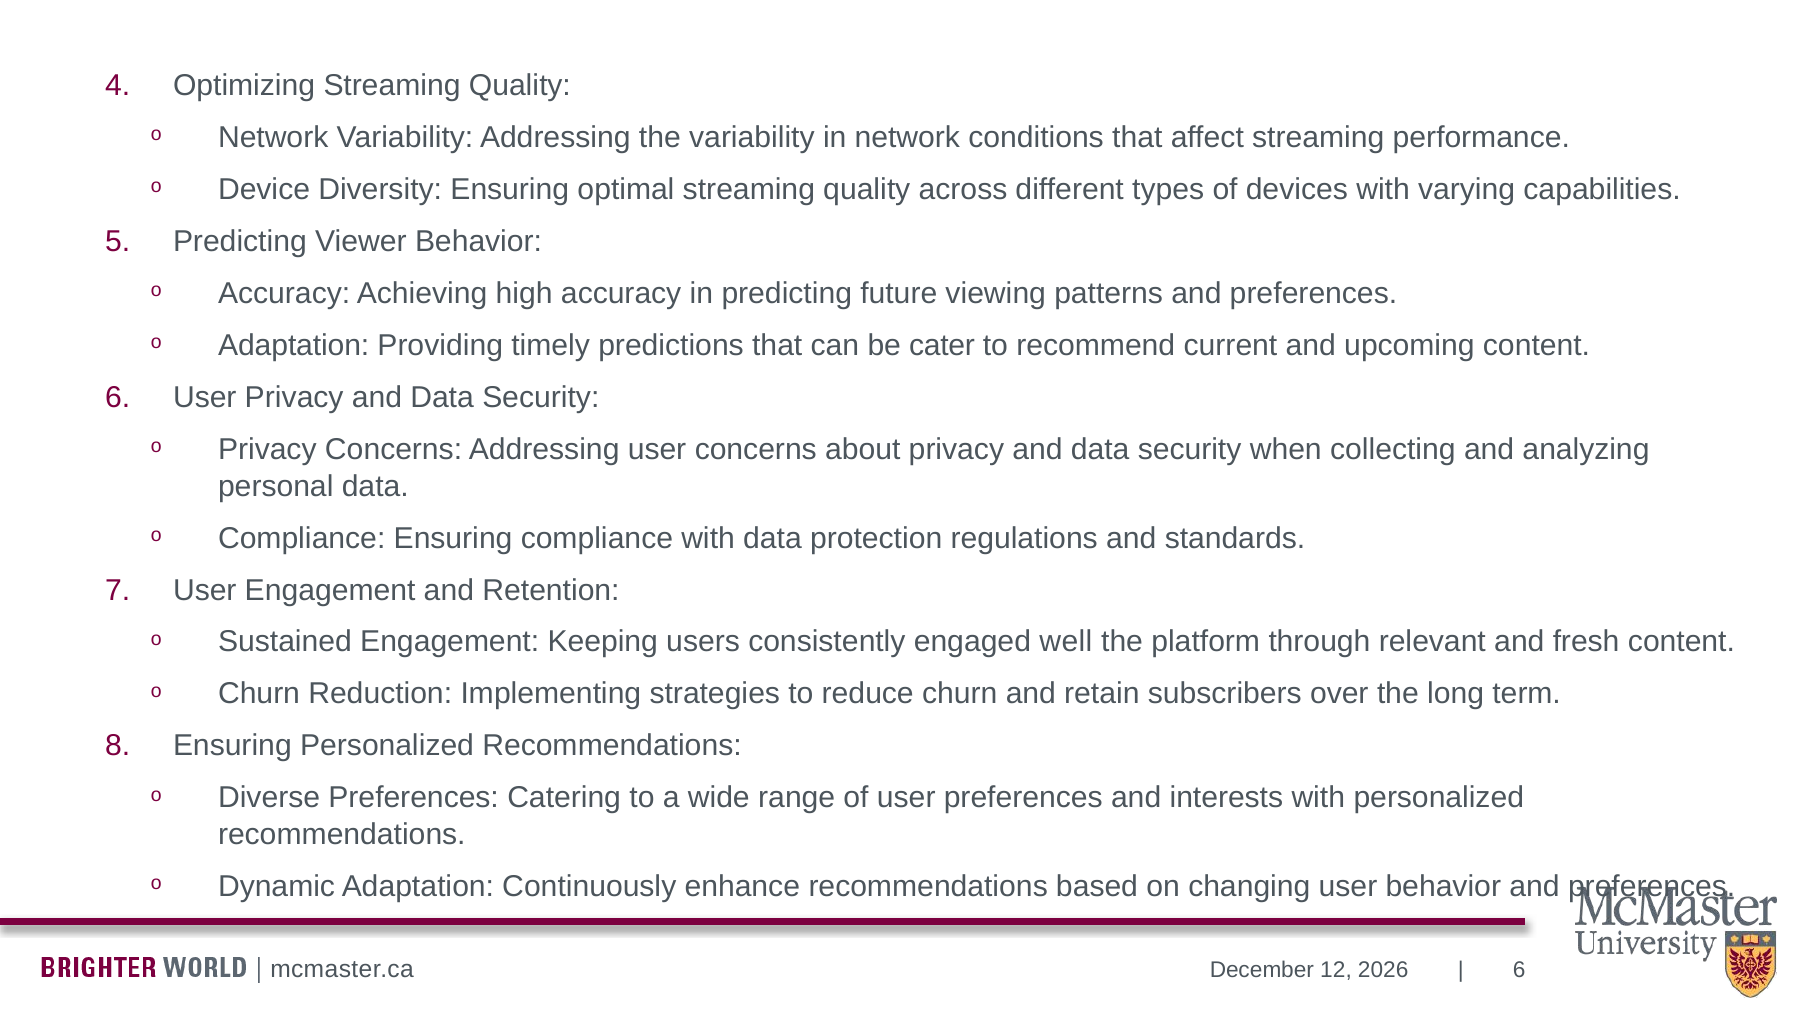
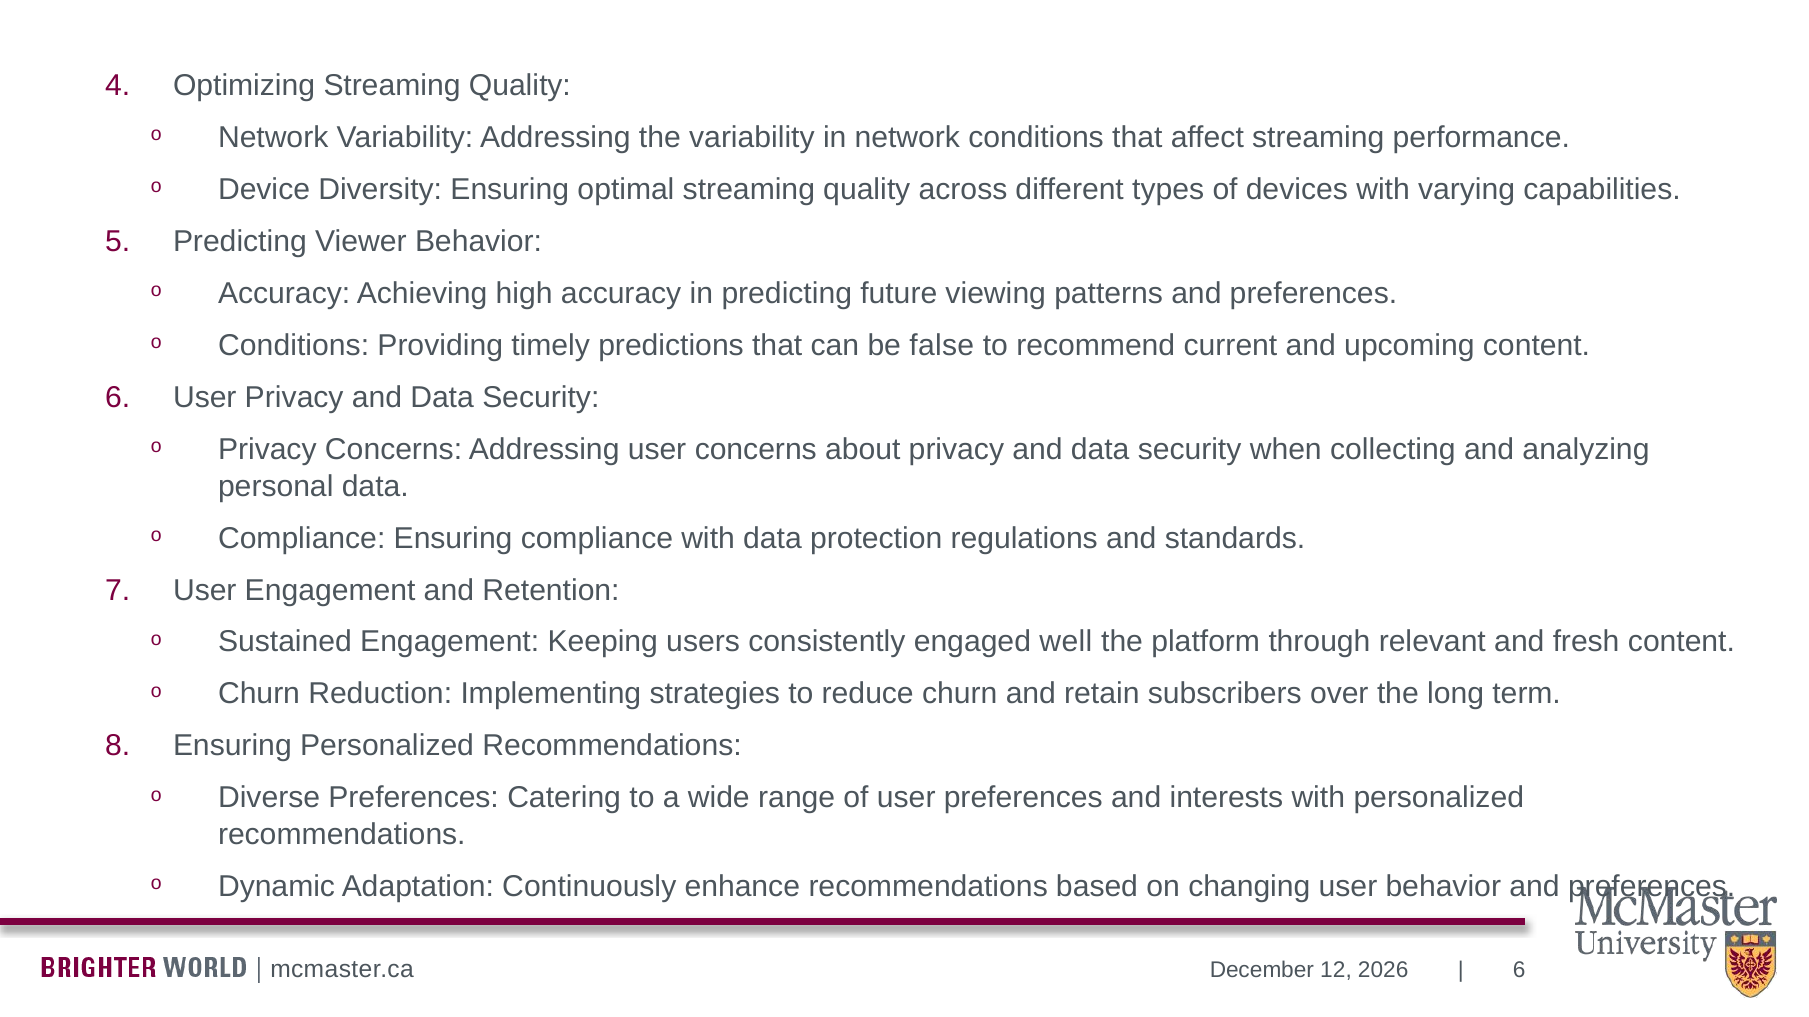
Adaptation at (294, 346): Adaptation -> Conditions
cater: cater -> false
